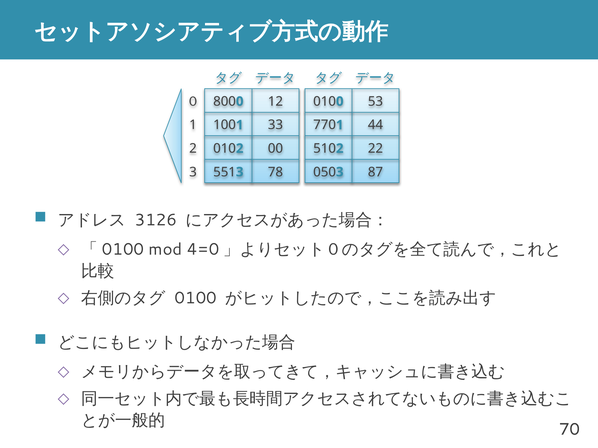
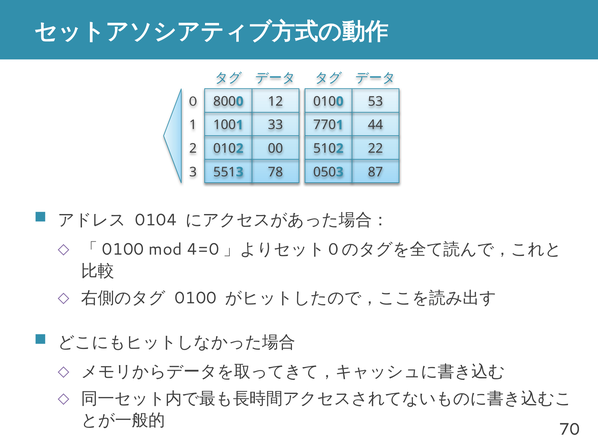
3126: 3126 -> 0104
